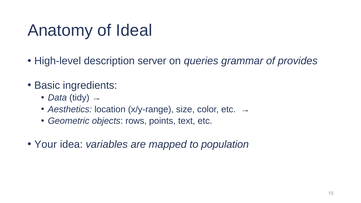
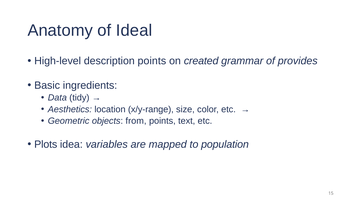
description server: server -> points
queries: queries -> created
rows: rows -> from
Your: Your -> Plots
